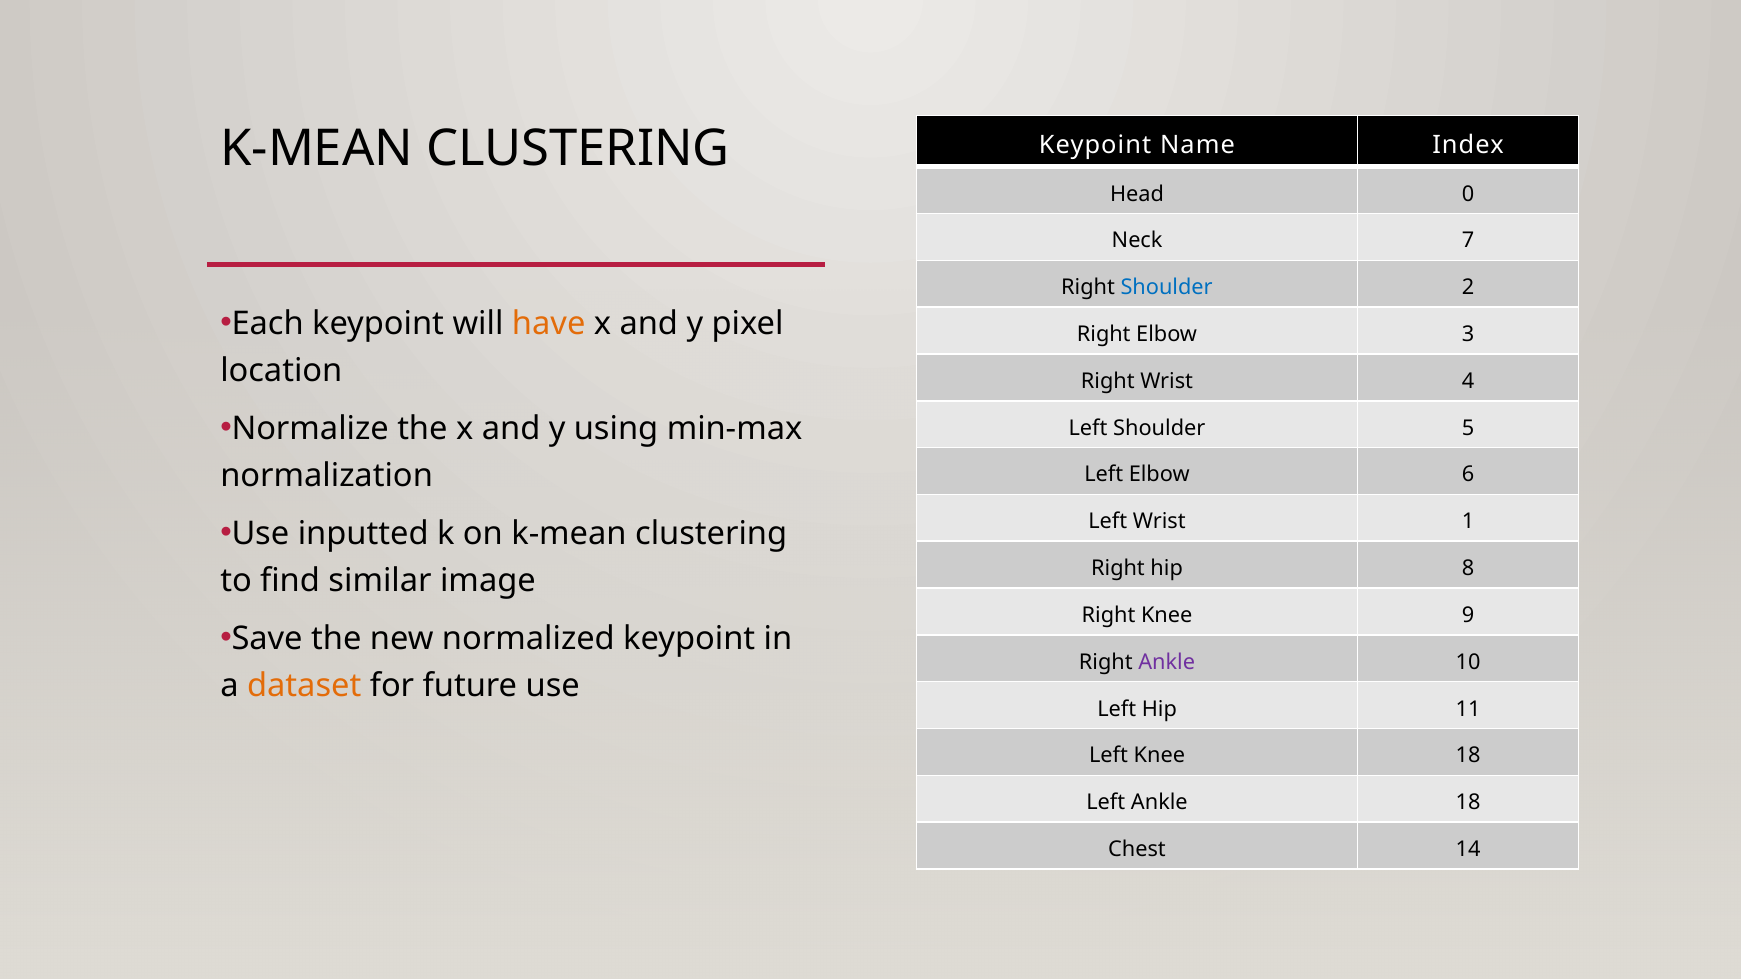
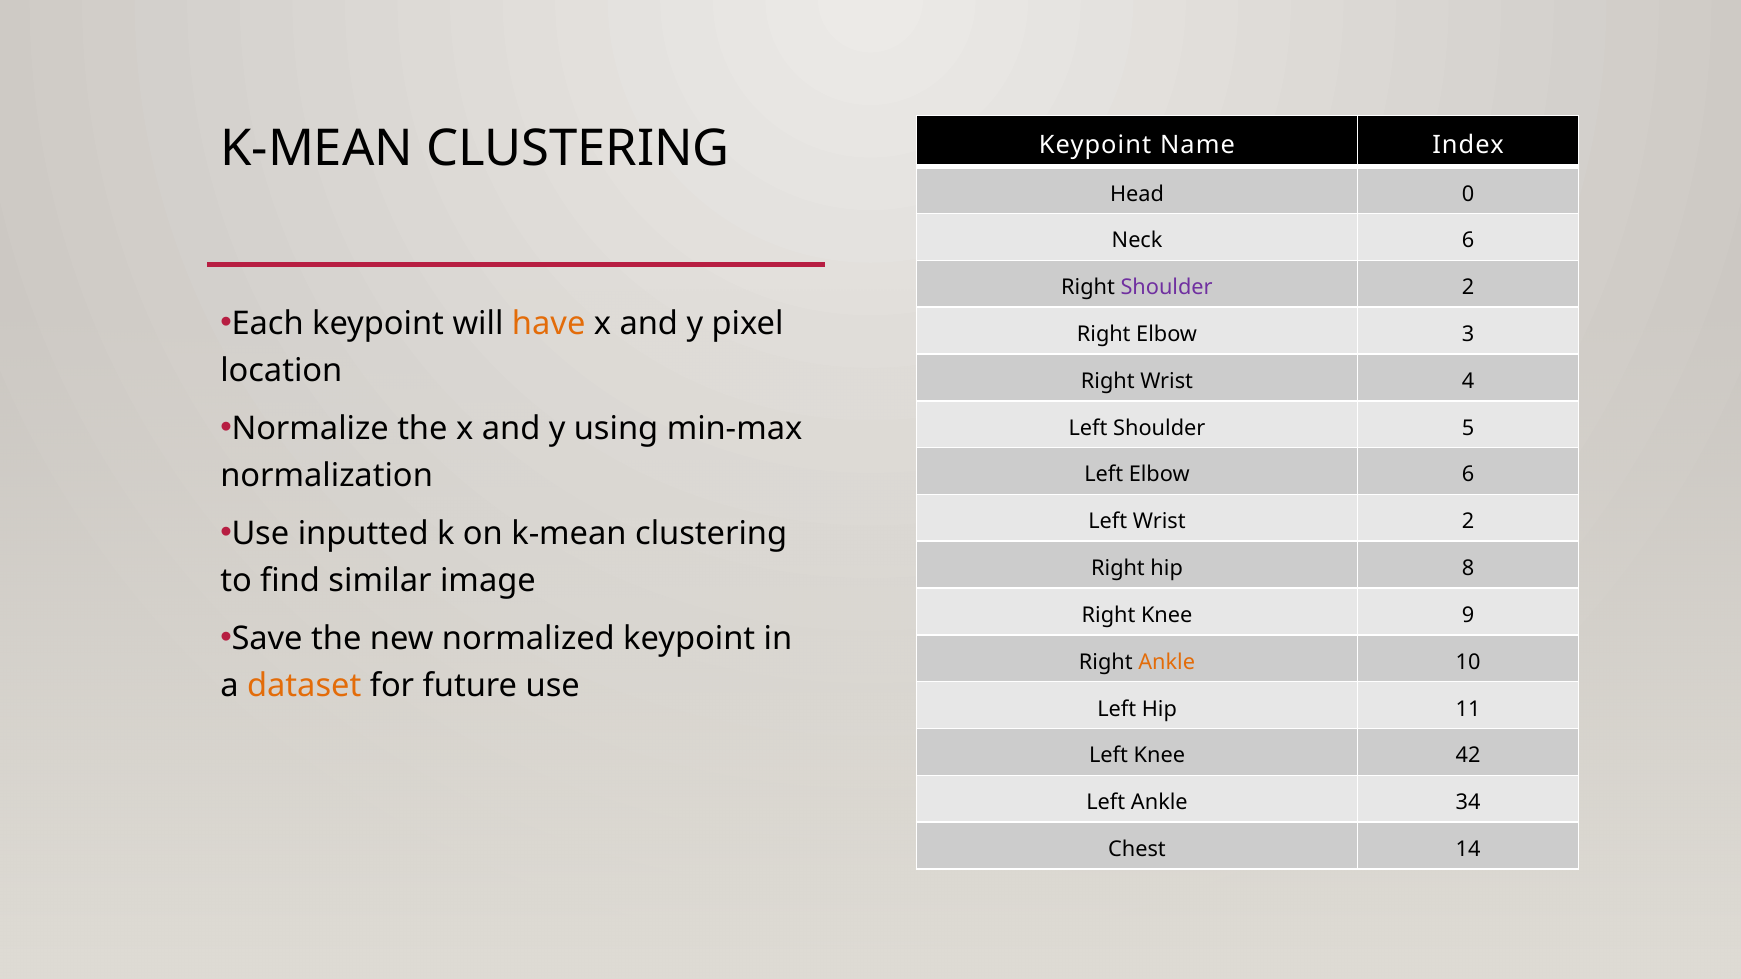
Neck 7: 7 -> 6
Shoulder at (1167, 288) colour: blue -> purple
Wrist 1: 1 -> 2
Ankle at (1167, 662) colour: purple -> orange
Knee 18: 18 -> 42
Ankle 18: 18 -> 34
